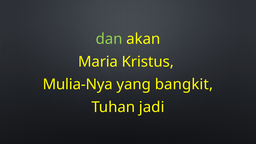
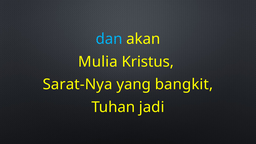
dan colour: light green -> light blue
Maria: Maria -> Mulia
Mulia-Nya: Mulia-Nya -> Sarat-Nya
